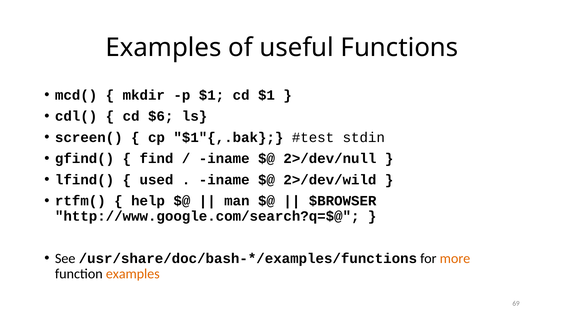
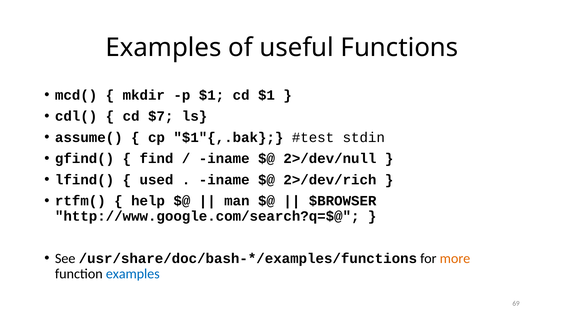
$6: $6 -> $7
screen(: screen( -> assume(
2>/dev/wild: 2>/dev/wild -> 2>/dev/rich
examples at (133, 273) colour: orange -> blue
